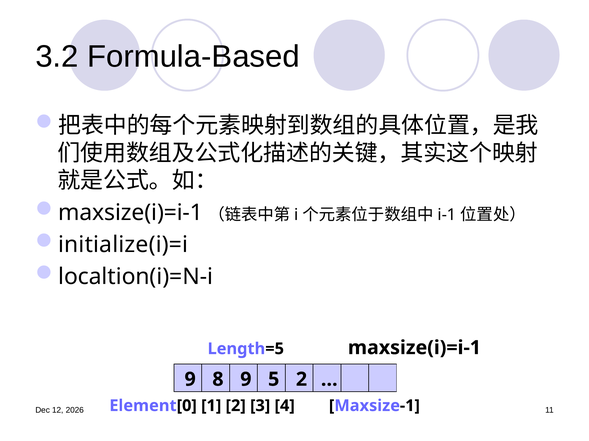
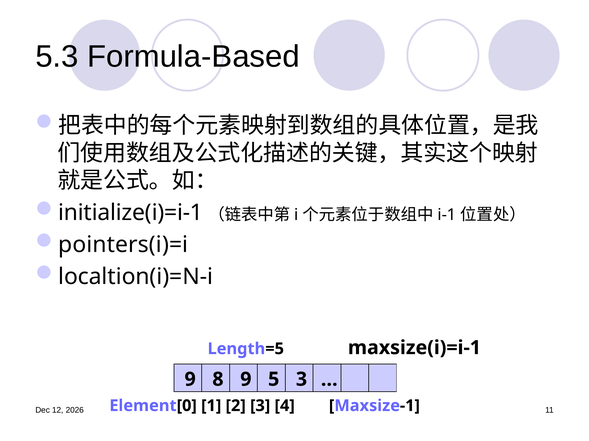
3.2: 3.2 -> 5.3
maxsize(i)=i-1 at (131, 213): maxsize(i)=i-1 -> initialize(i)=i-1
initialize(i)=i: initialize(i)=i -> pointers(i)=i
5 2: 2 -> 3
